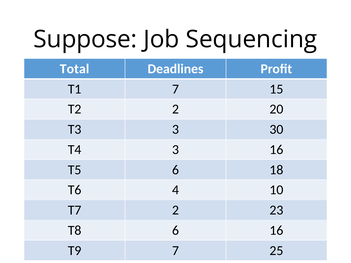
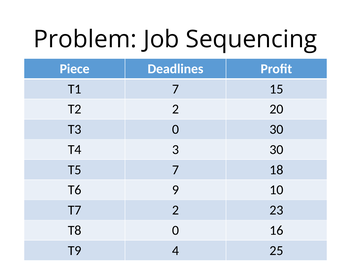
Suppose: Suppose -> Problem
Total: Total -> Piece
T3 3: 3 -> 0
3 16: 16 -> 30
T5 6: 6 -> 7
4: 4 -> 9
T8 6: 6 -> 0
T9 7: 7 -> 4
